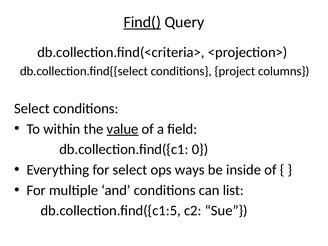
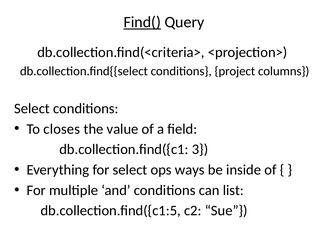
within: within -> closes
value underline: present -> none
0: 0 -> 3
